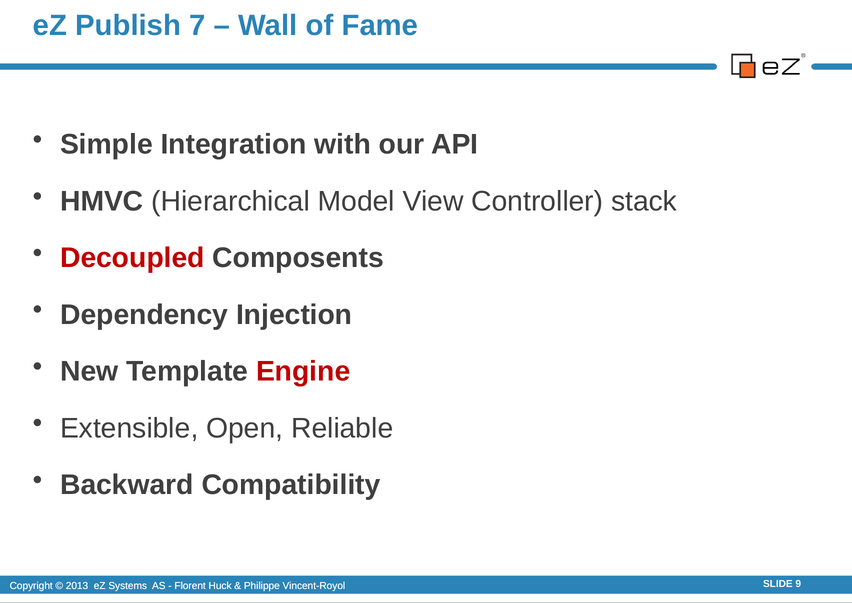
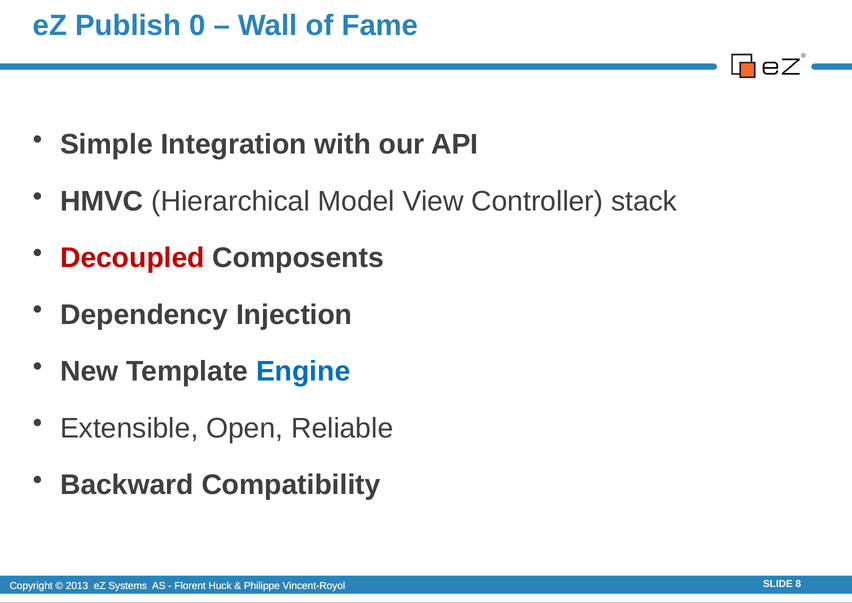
7: 7 -> 0
Engine colour: red -> blue
9: 9 -> 8
